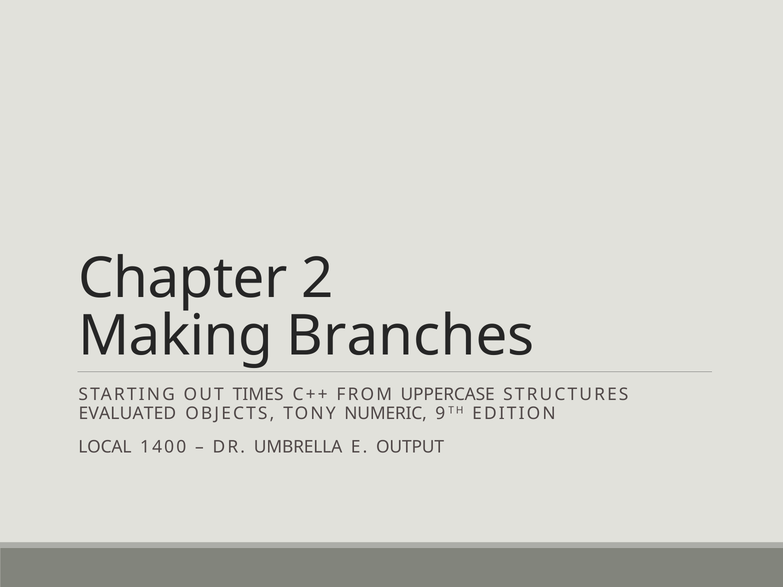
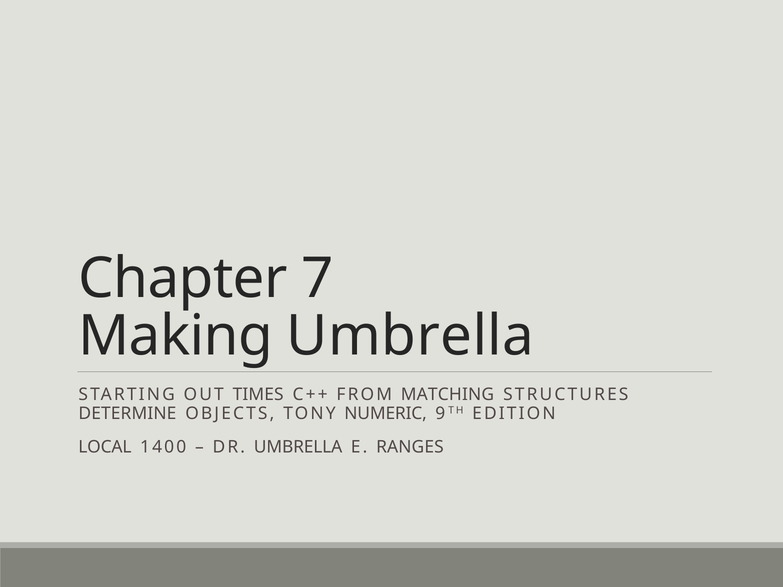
2: 2 -> 7
Making Branches: Branches -> Umbrella
UPPERCASE: UPPERCASE -> MATCHING
EVALUATED: EVALUATED -> DETERMINE
OUTPUT: OUTPUT -> RANGES
